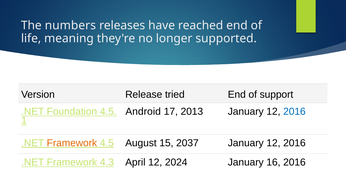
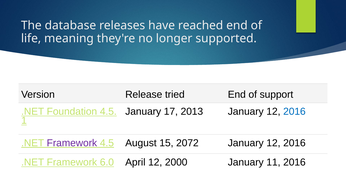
numbers: numbers -> database
Android at (143, 111): Android -> January
Framework at (72, 143) colour: orange -> purple
2037: 2037 -> 2072
4.3: 4.3 -> 6.0
2024: 2024 -> 2000
16: 16 -> 11
